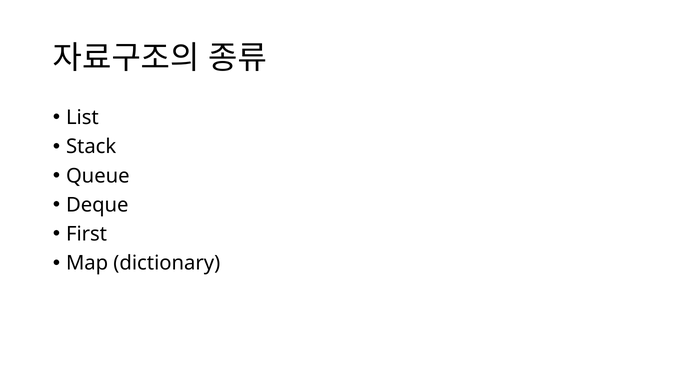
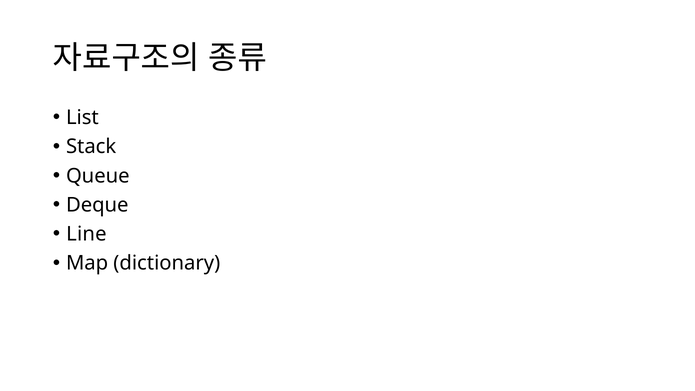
First: First -> Line
